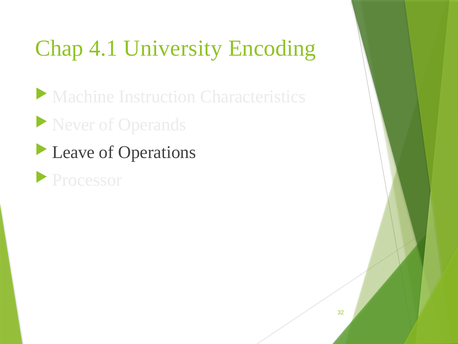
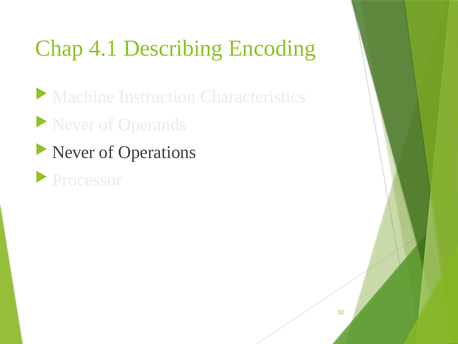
University: University -> Describing
Leave at (73, 152): Leave -> Never
